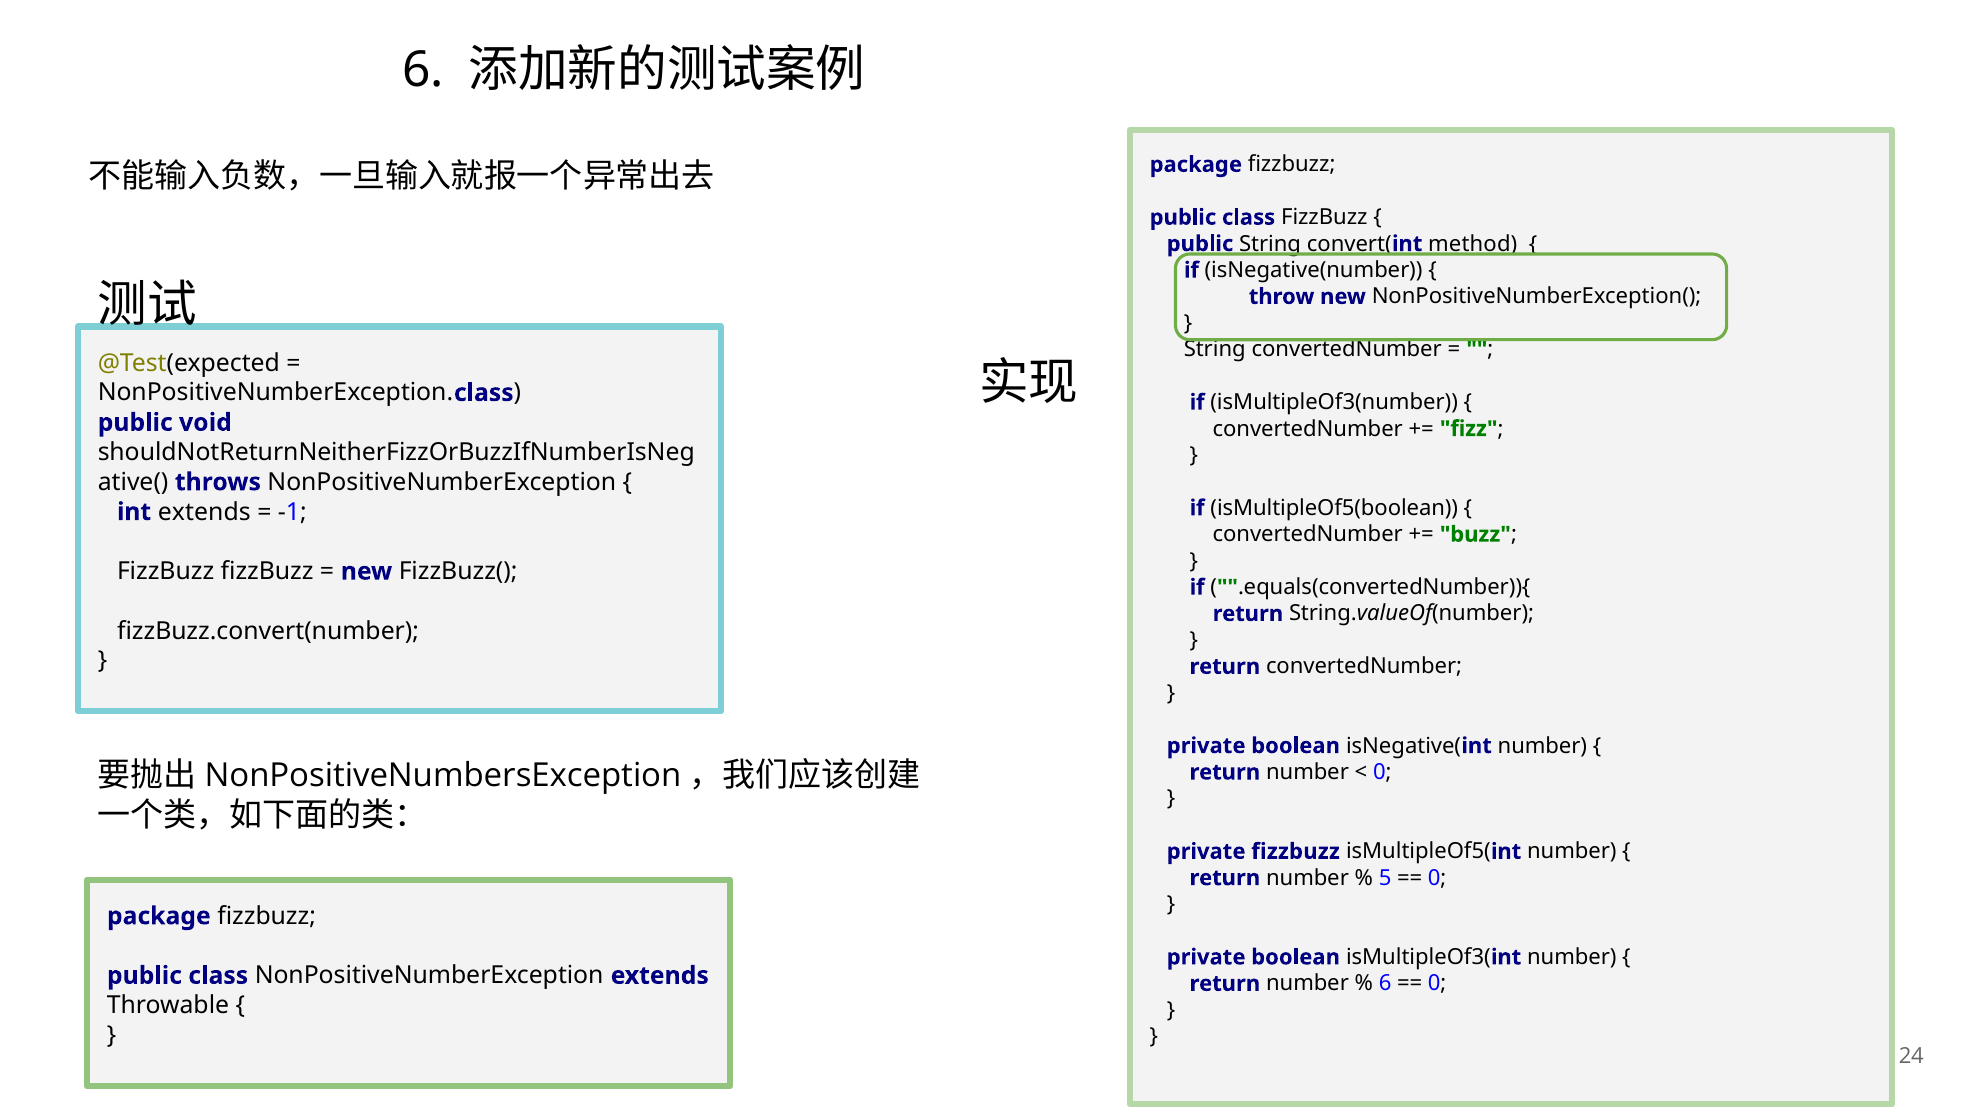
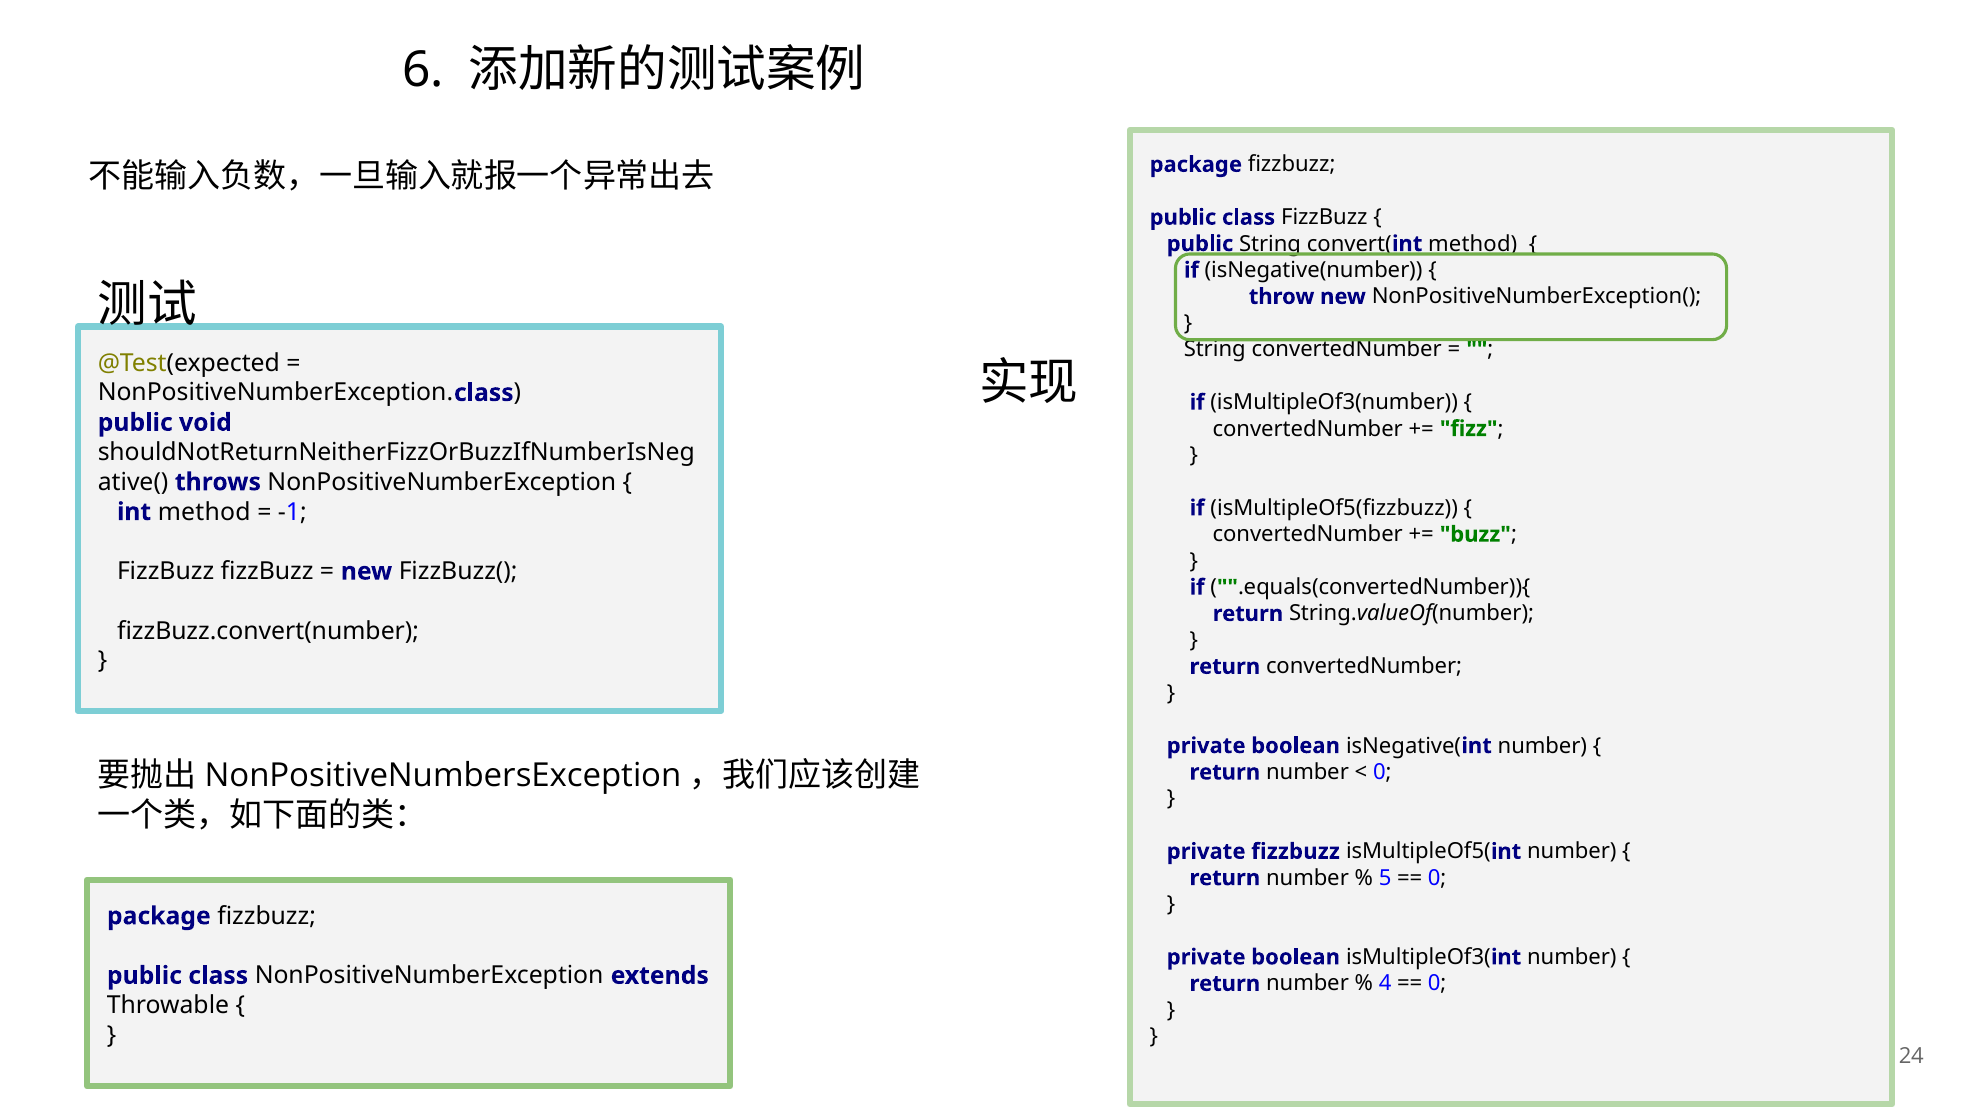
isMultipleOf5(boolean: isMultipleOf5(boolean -> isMultipleOf5(fizzbuzz
int extends: extends -> method
6 at (1385, 984): 6 -> 4
